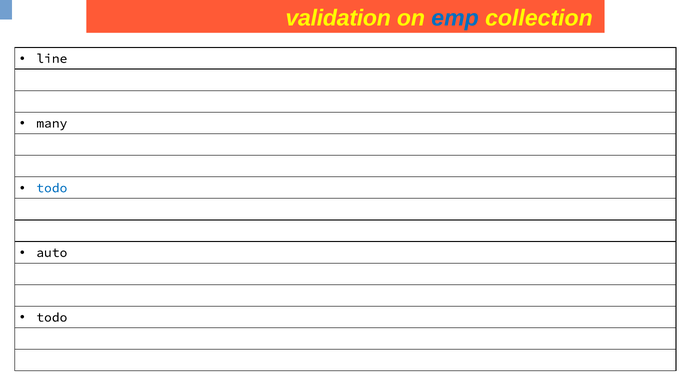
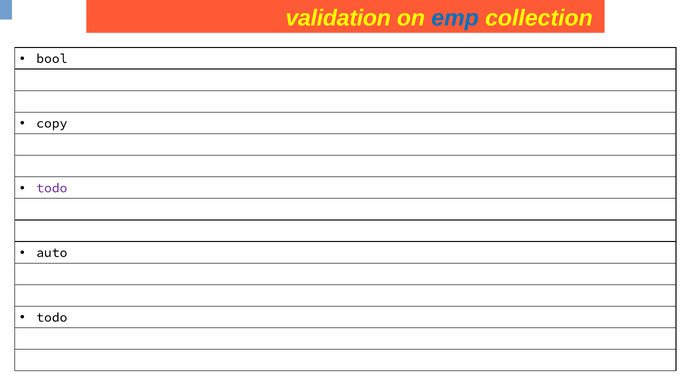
line: line -> bool
many: many -> copy
todo at (52, 188) colour: blue -> purple
